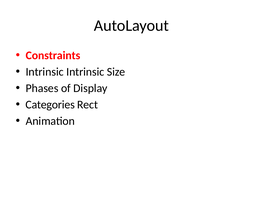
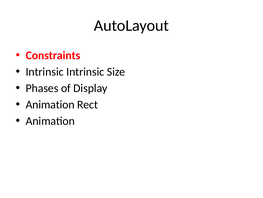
Categories at (50, 104): Categories -> Animation
